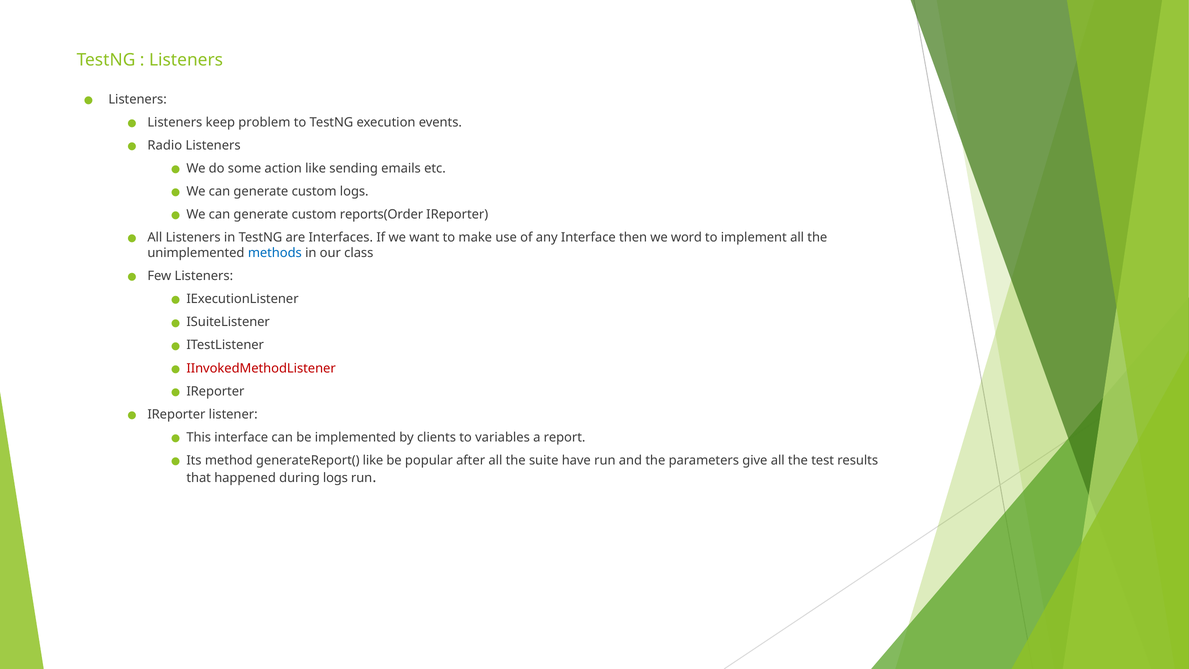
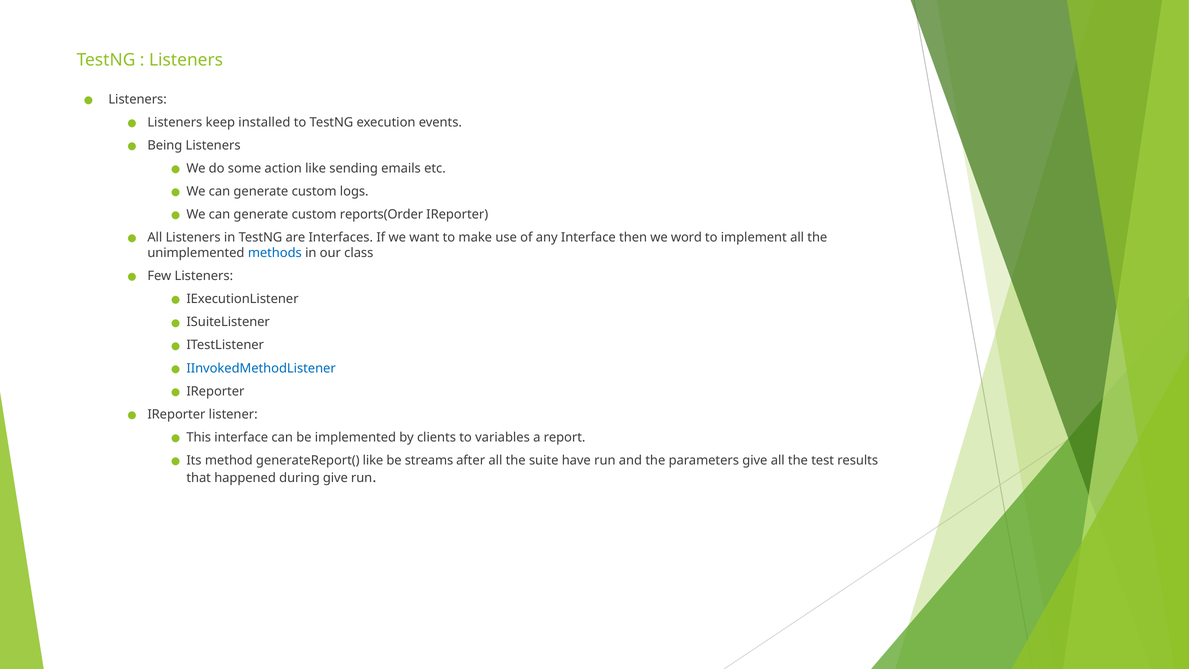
problem: problem -> installed
Radio: Radio -> Being
IInvokedMethodListener colour: red -> blue
popular: popular -> streams
during logs: logs -> give
